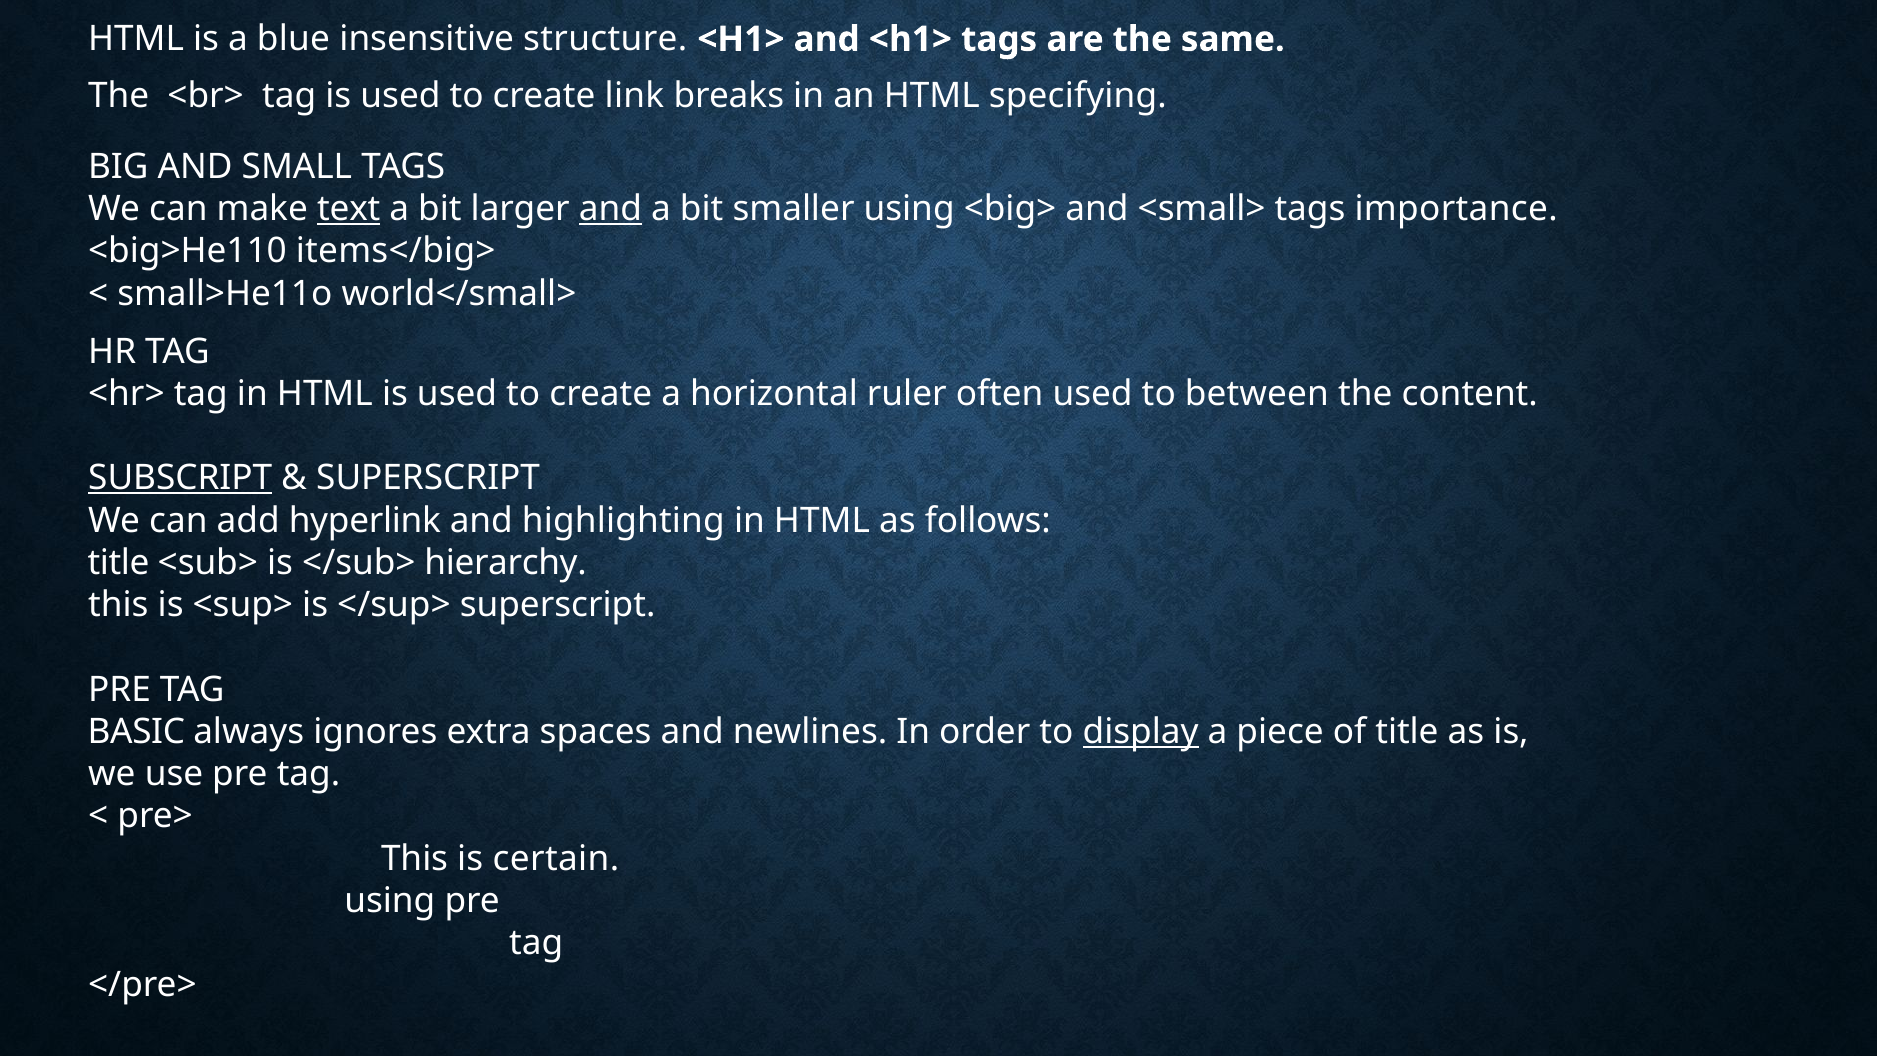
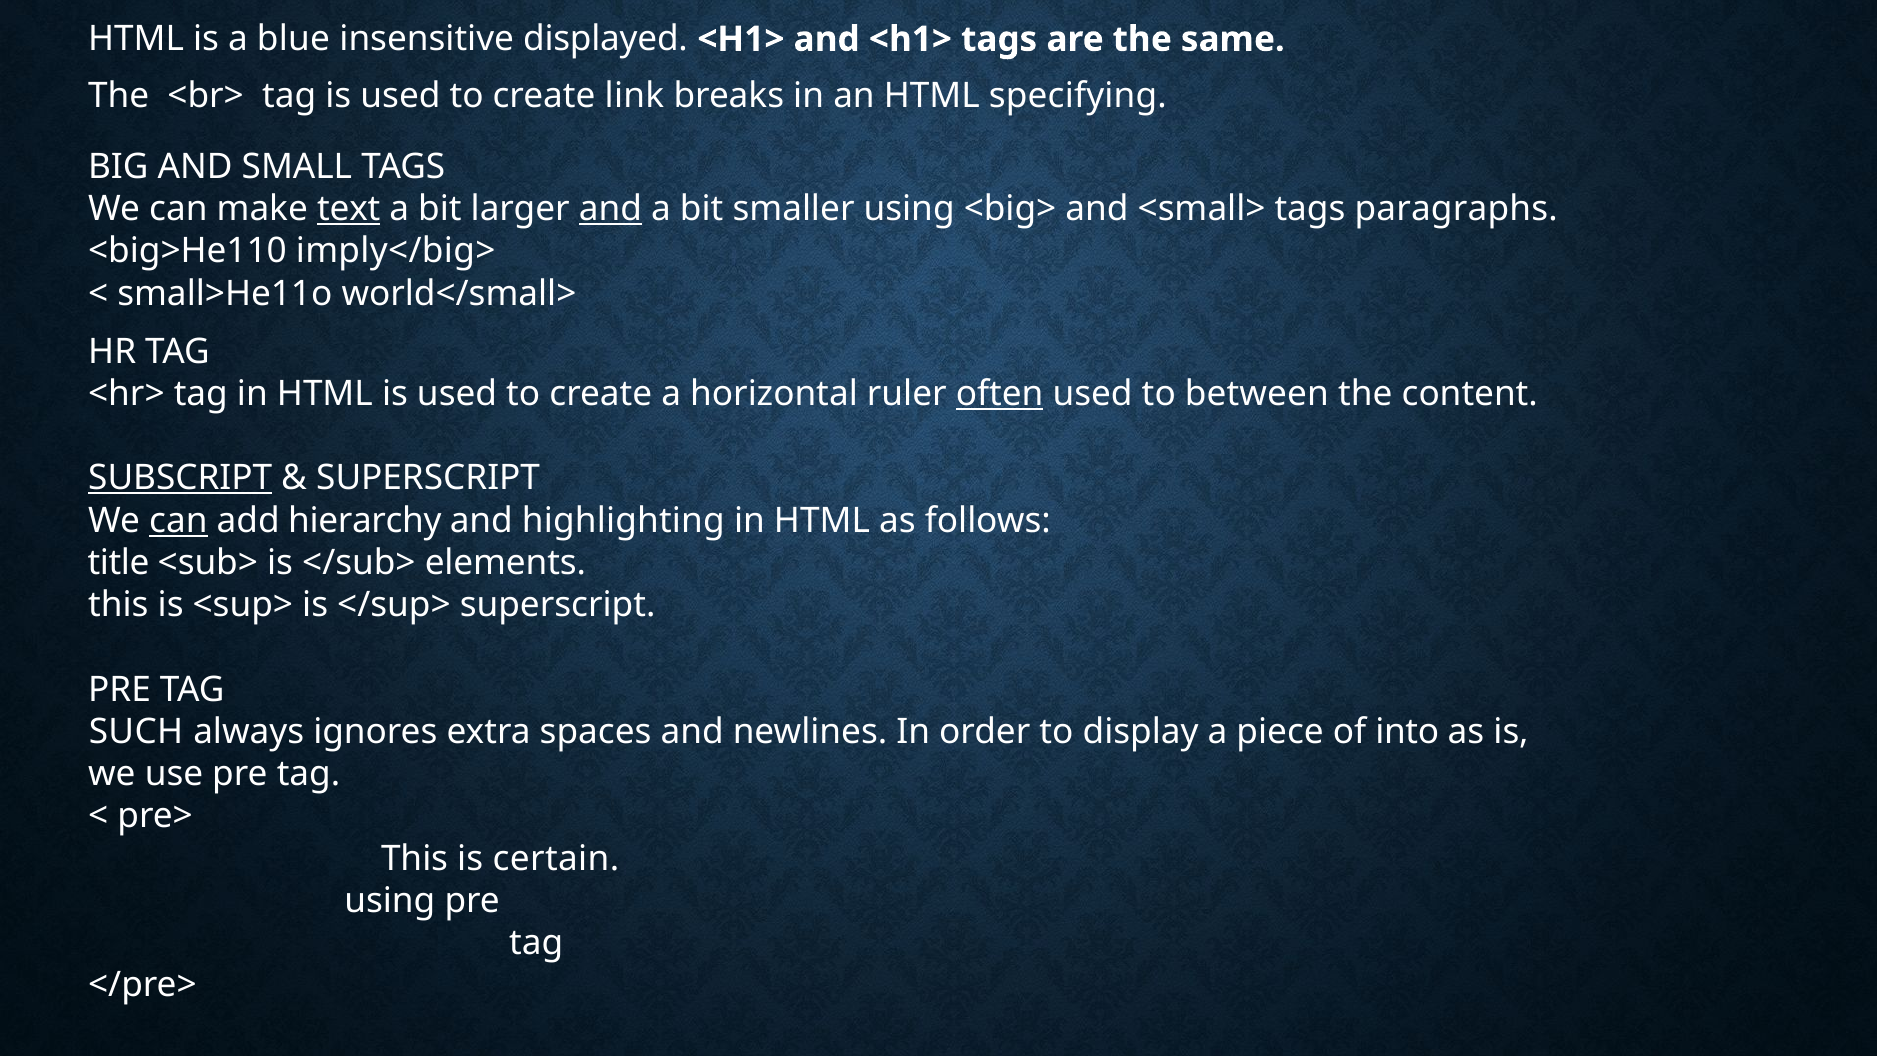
structure: structure -> displayed
importance: importance -> paragraphs
items</big>: items</big> -> imply</big>
often underline: none -> present
can at (178, 520) underline: none -> present
hyperlink: hyperlink -> hierarchy
hierarchy: hierarchy -> elements
BASIC: BASIC -> SUCH
display underline: present -> none
of title: title -> into
